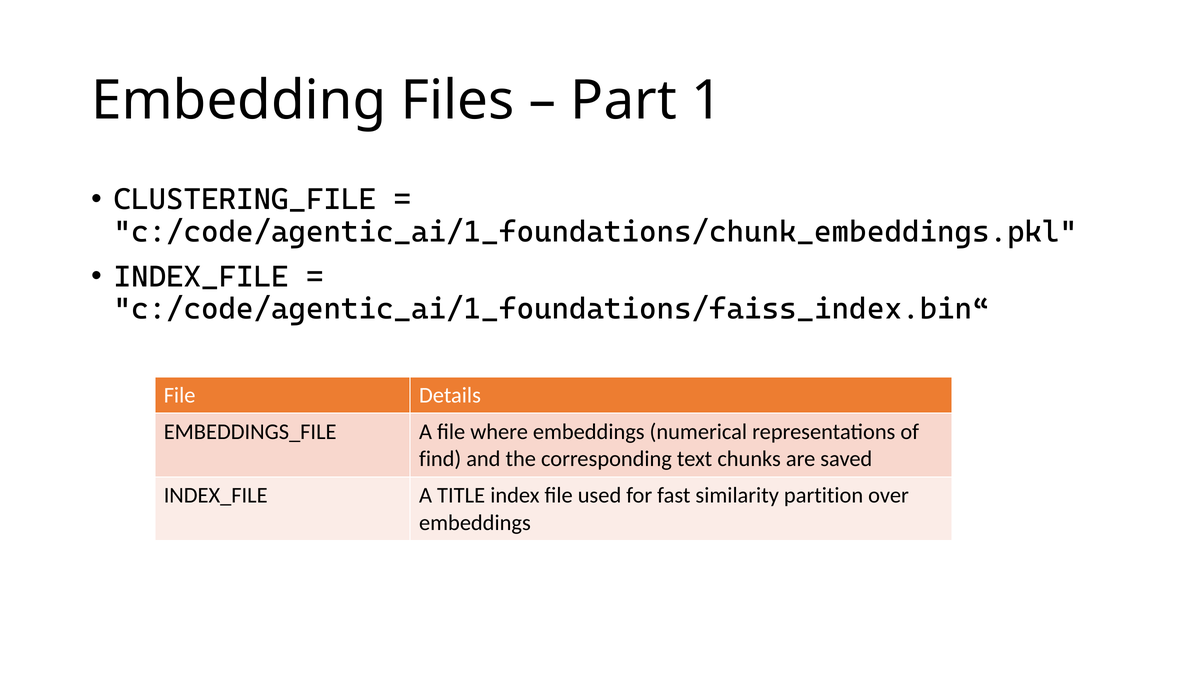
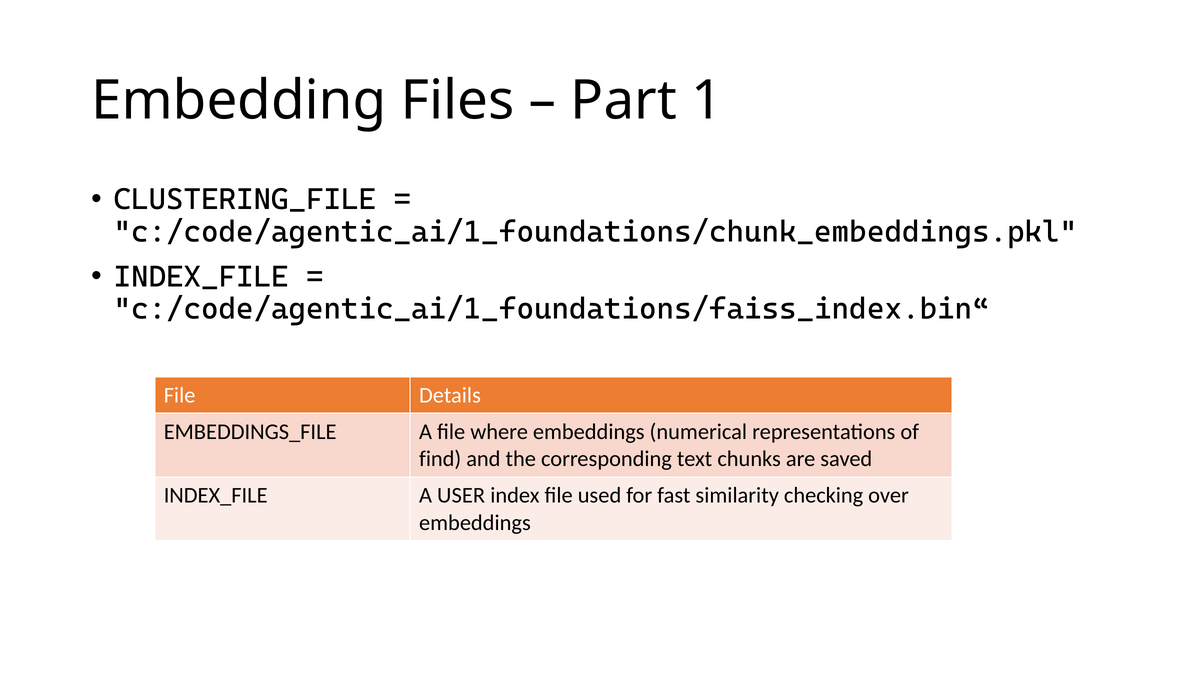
TITLE: TITLE -> USER
partition: partition -> checking
